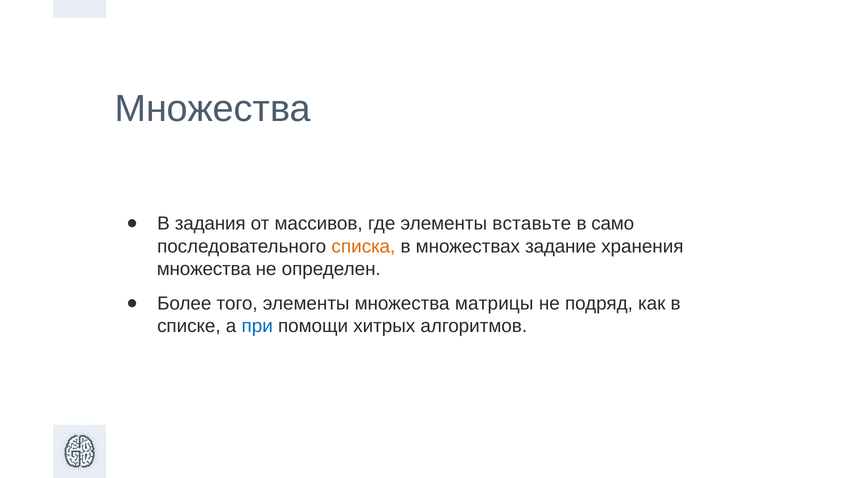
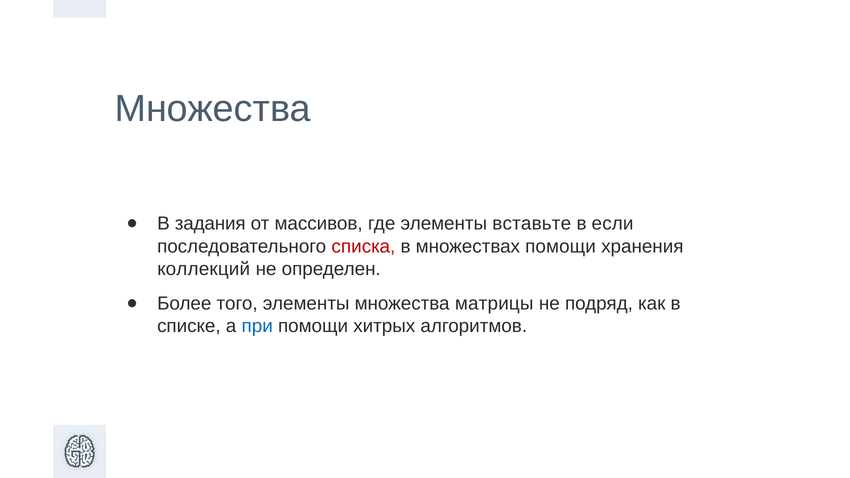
само: само -> если
списка colour: orange -> red
множествах задание: задание -> помощи
множества at (204, 269): множества -> коллекций
